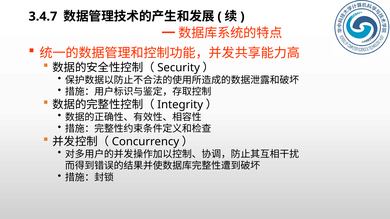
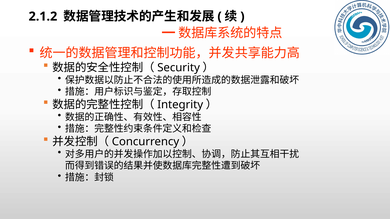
3.4.7: 3.4.7 -> 2.1.2
